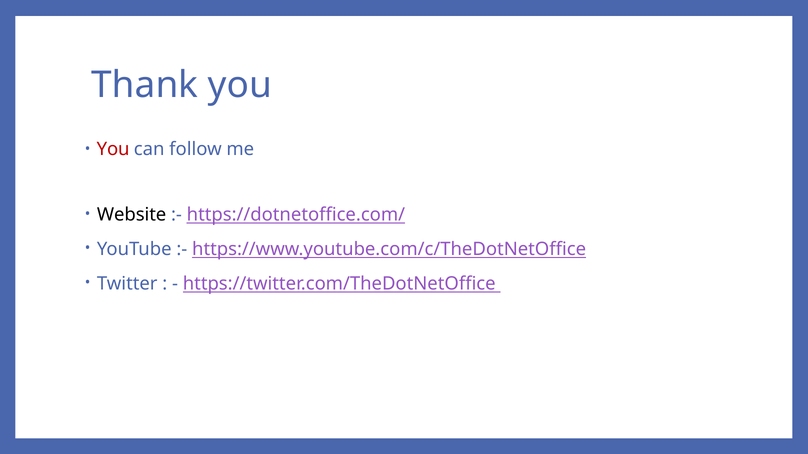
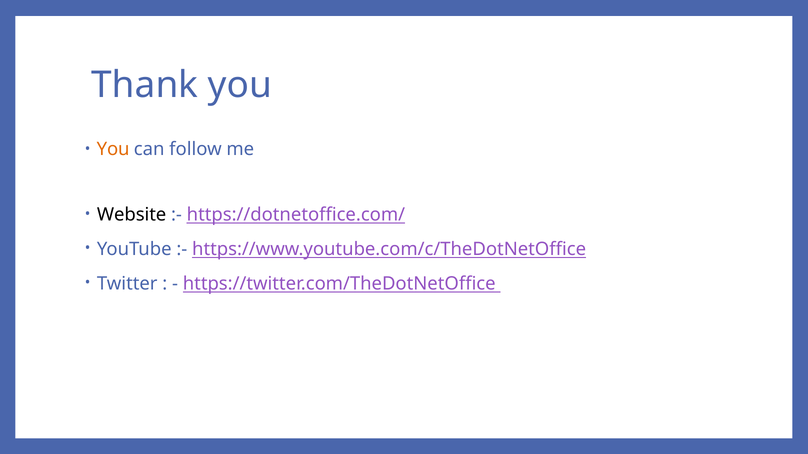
You at (113, 149) colour: red -> orange
